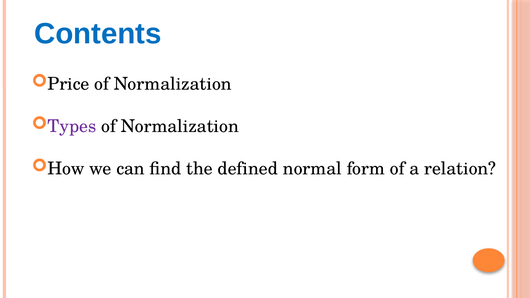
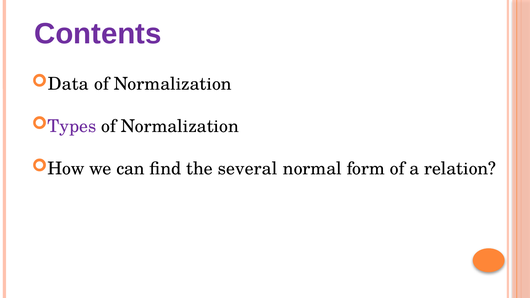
Contents colour: blue -> purple
Price: Price -> Data
defined: defined -> several
